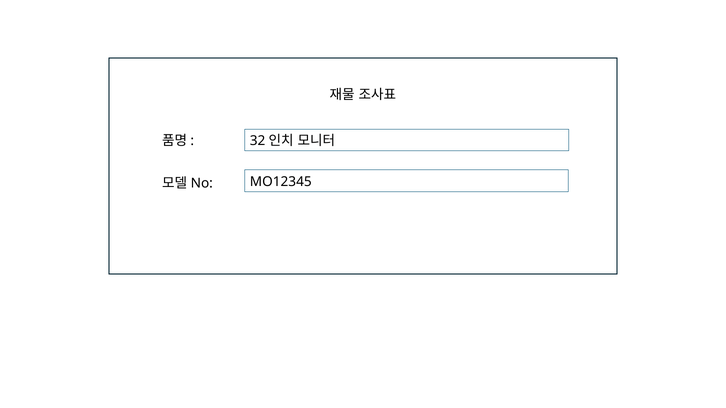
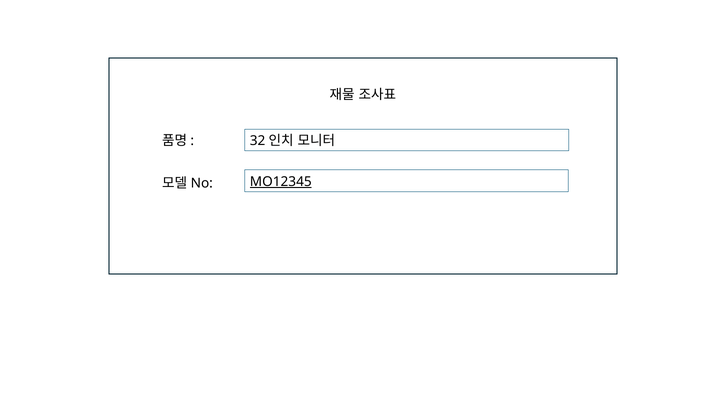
MO12345 underline: none -> present
